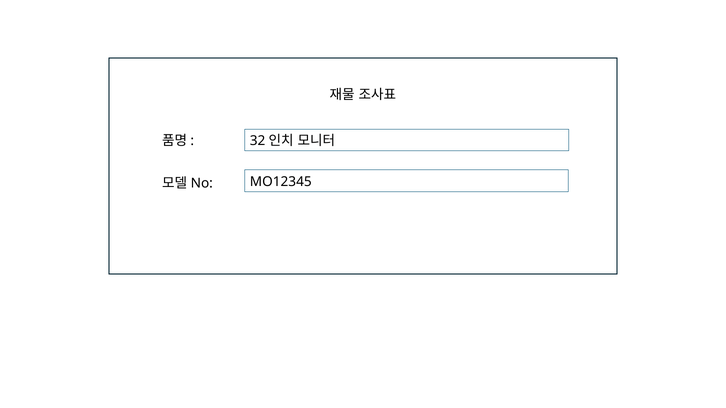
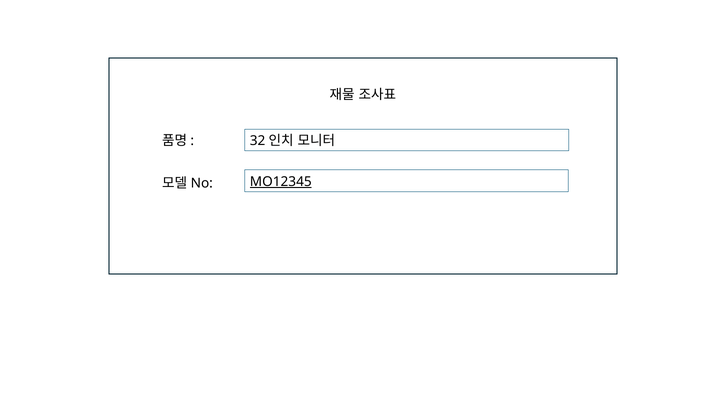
MO12345 underline: none -> present
